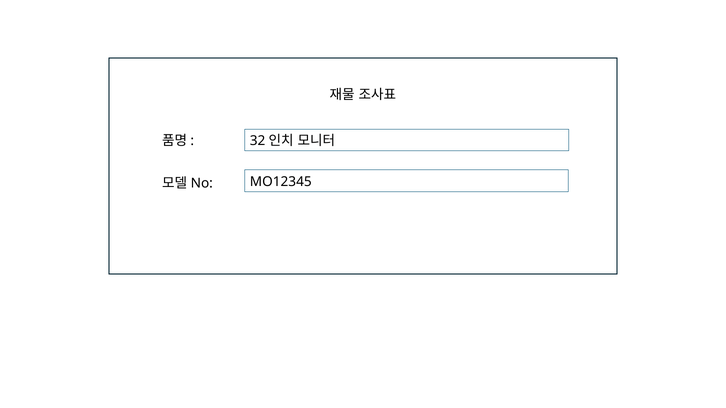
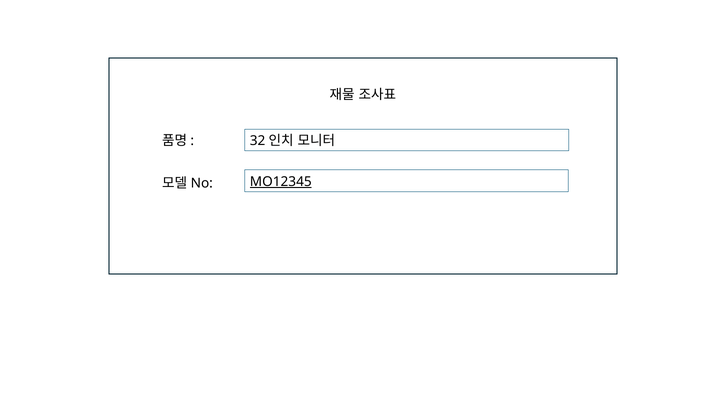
MO12345 underline: none -> present
